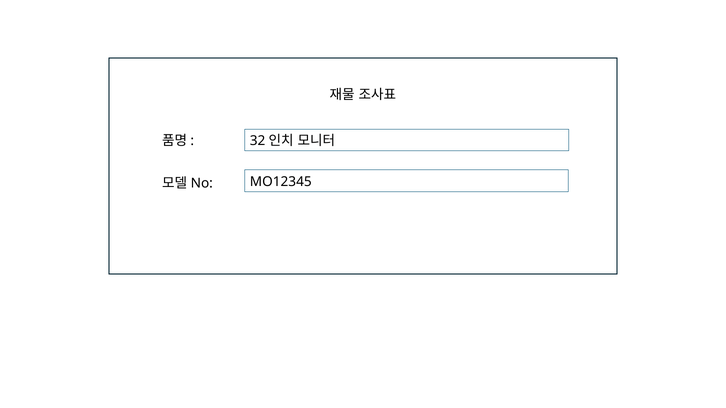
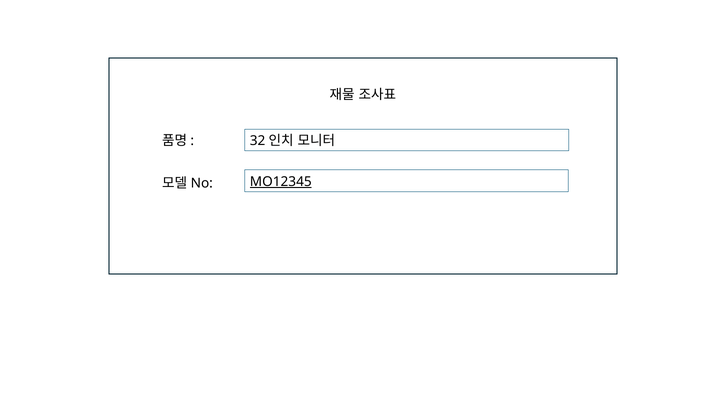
MO12345 underline: none -> present
